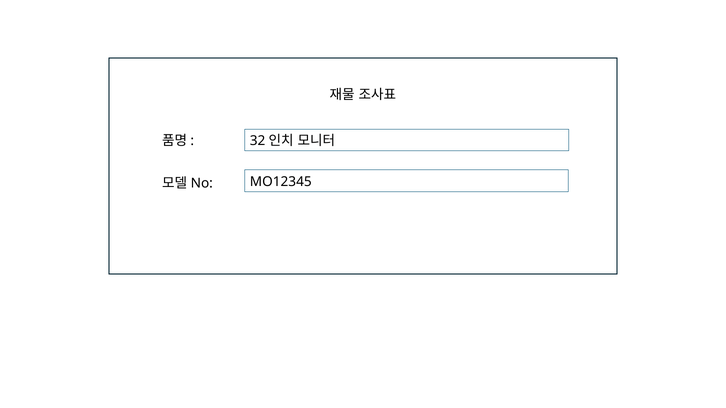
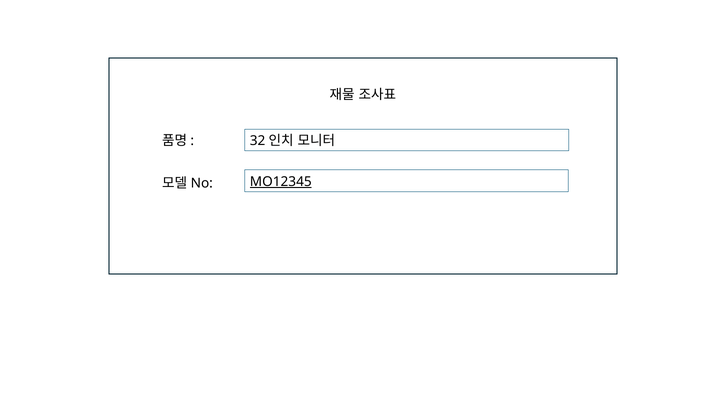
MO12345 underline: none -> present
